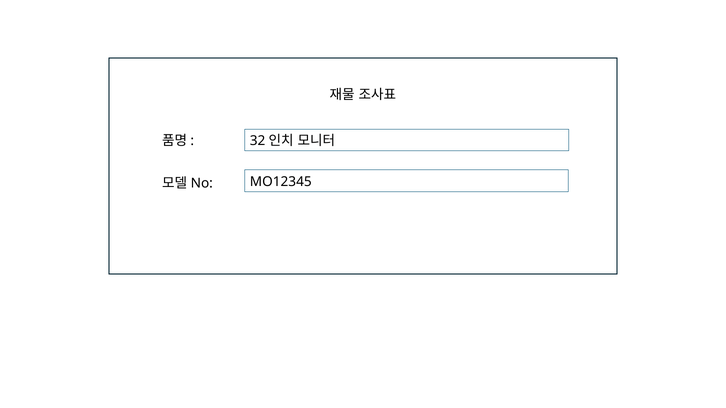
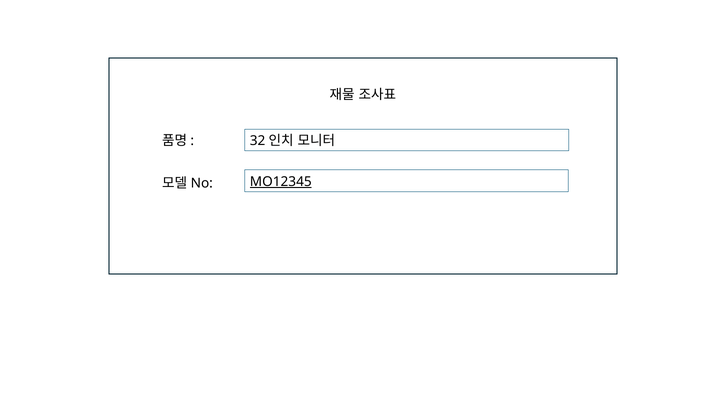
MO12345 underline: none -> present
